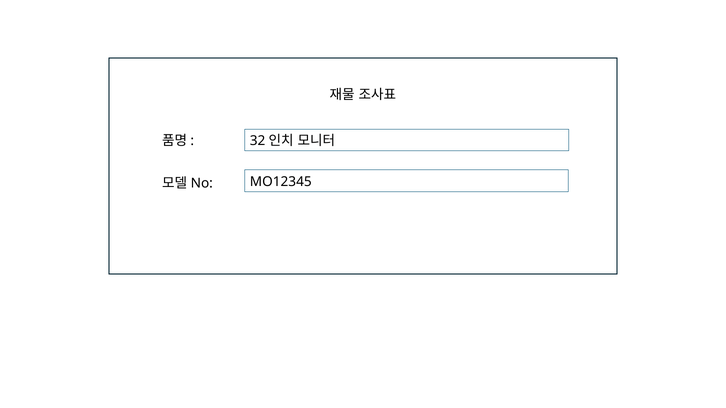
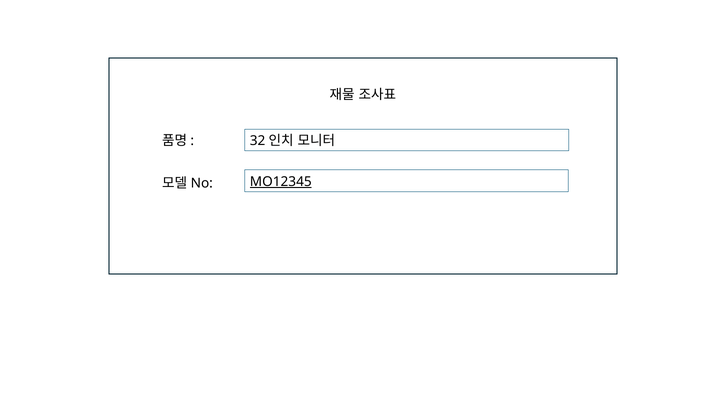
MO12345 underline: none -> present
